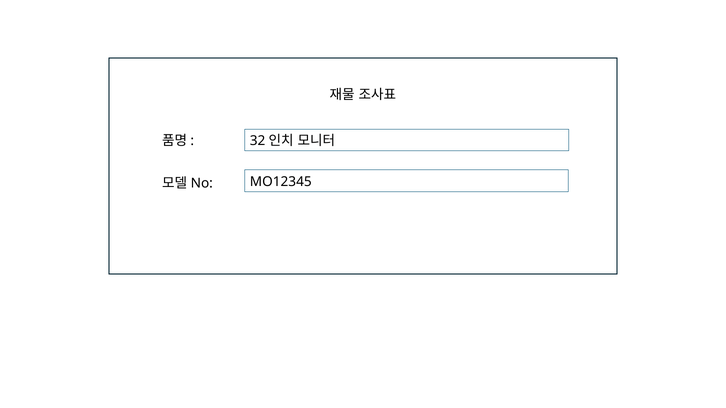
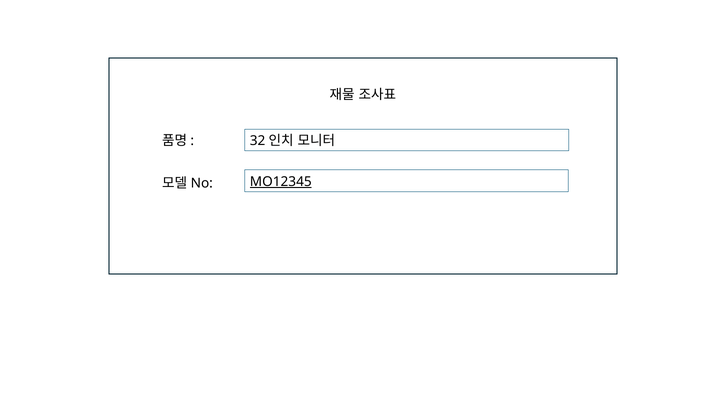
MO12345 underline: none -> present
